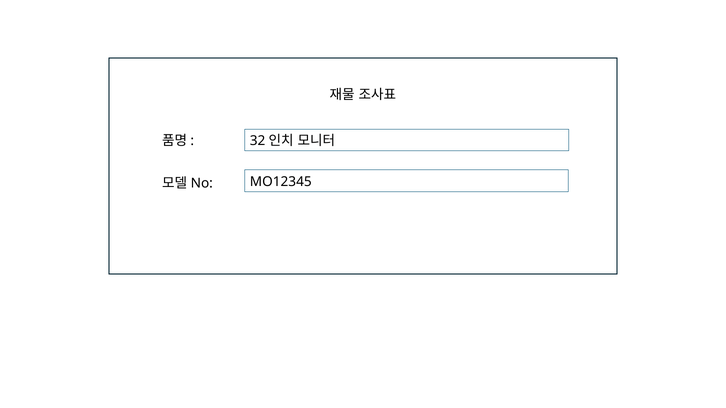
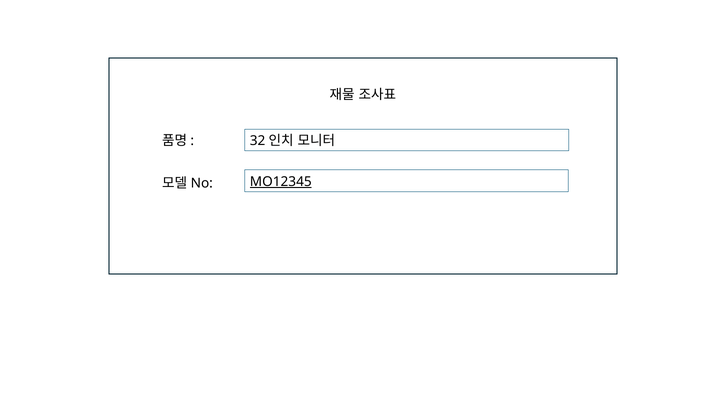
MO12345 underline: none -> present
